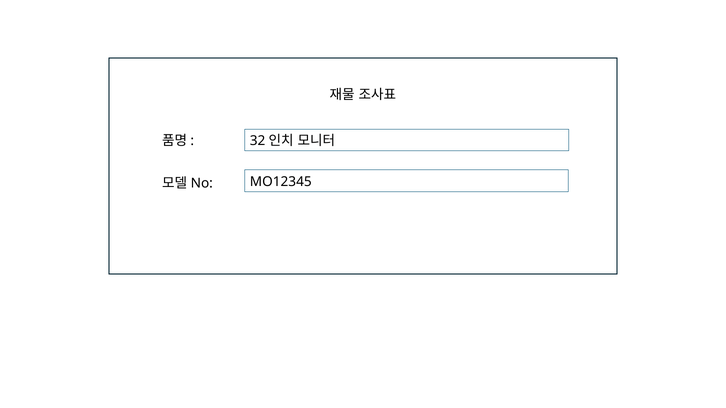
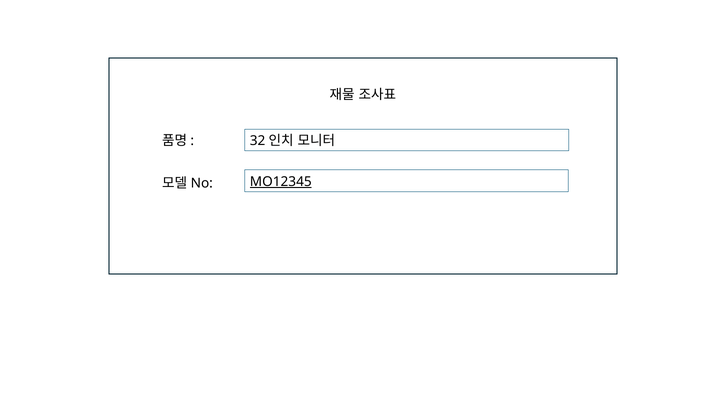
MO12345 underline: none -> present
